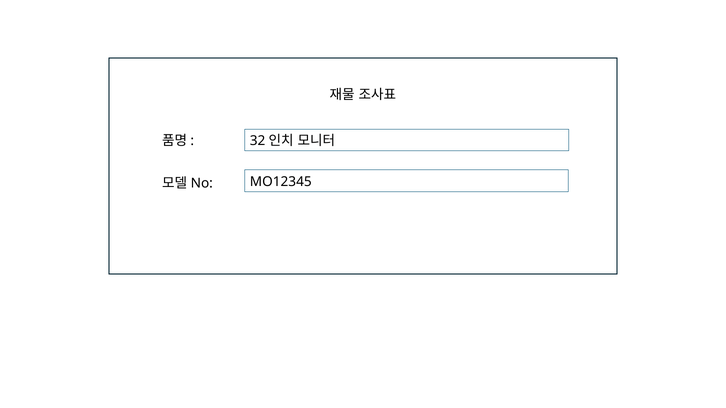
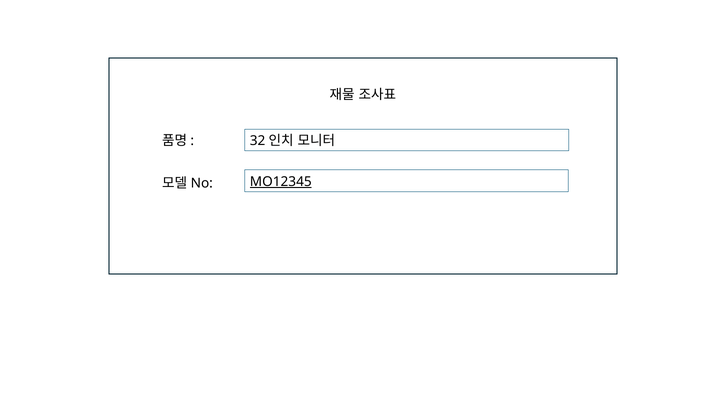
MO12345 underline: none -> present
